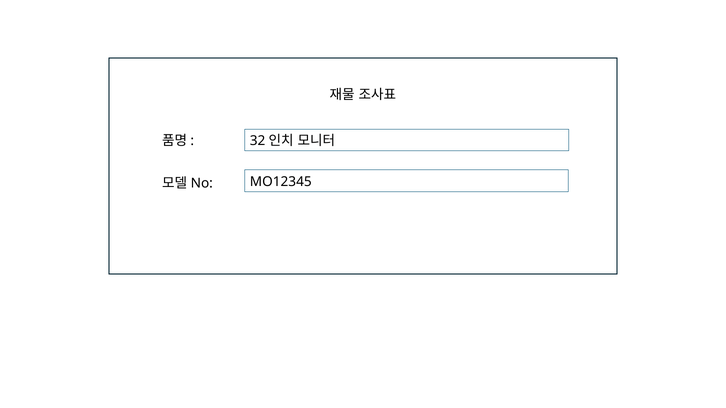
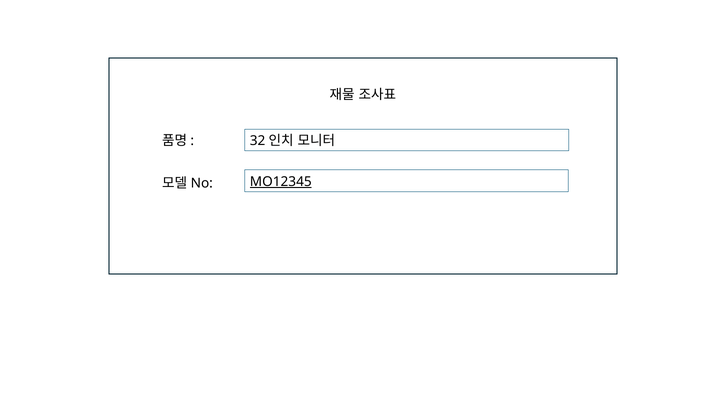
MO12345 underline: none -> present
